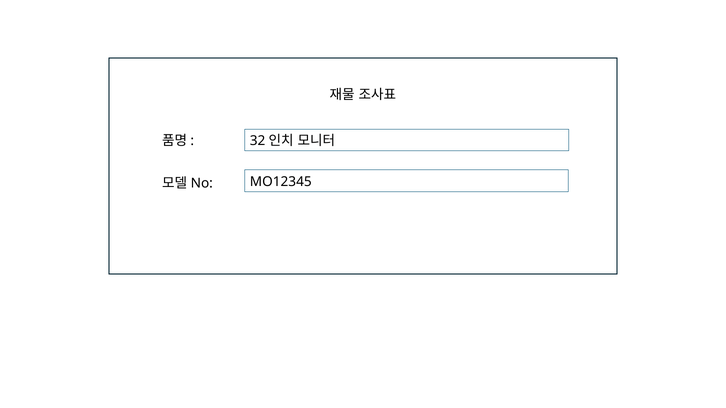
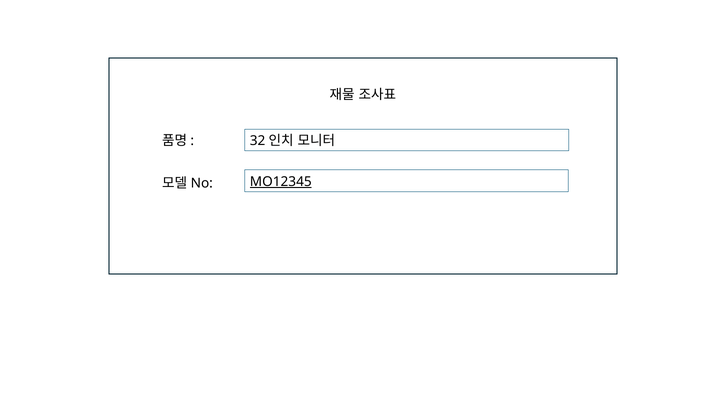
MO12345 underline: none -> present
